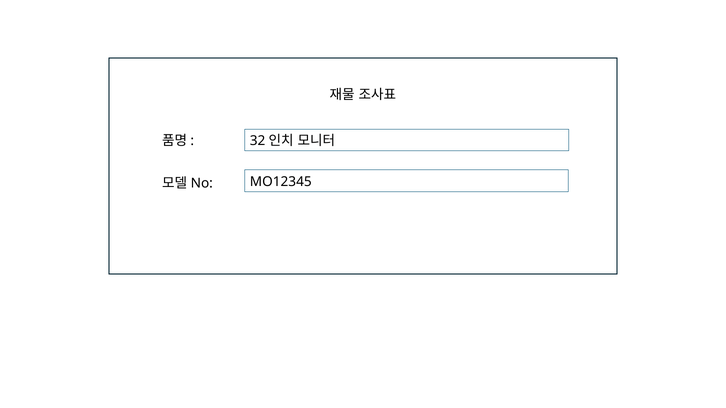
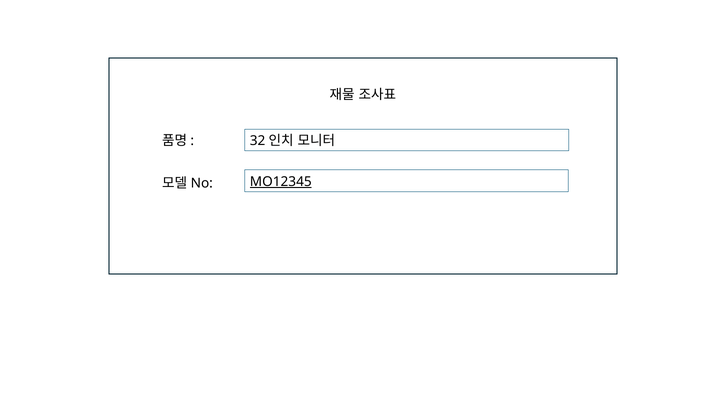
MO12345 underline: none -> present
